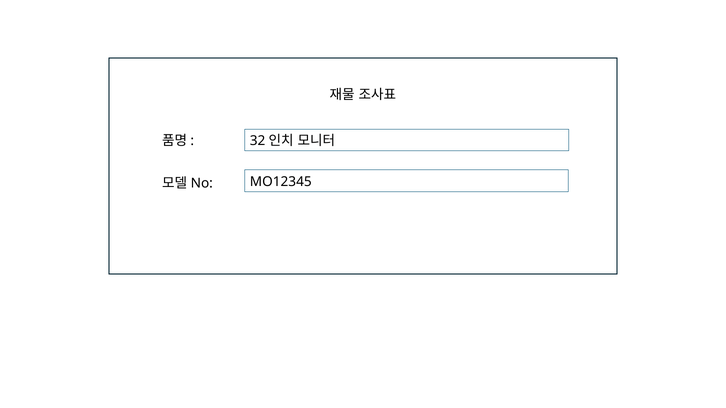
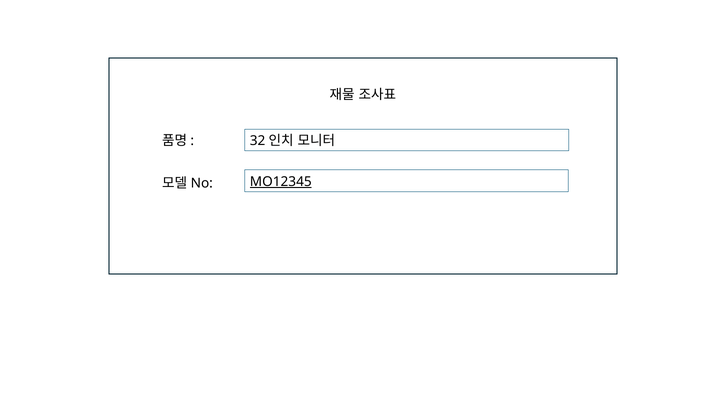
MO12345 underline: none -> present
